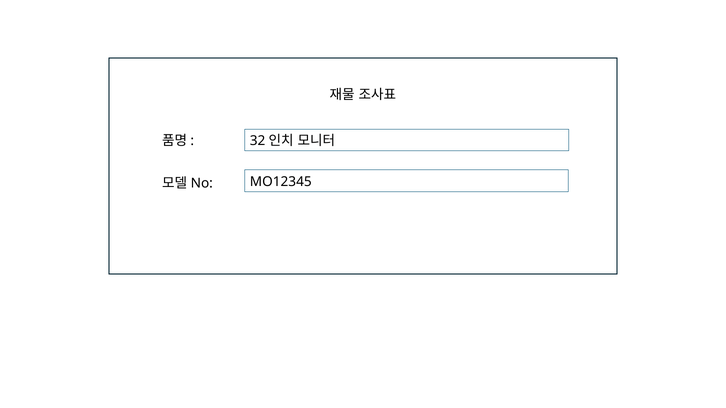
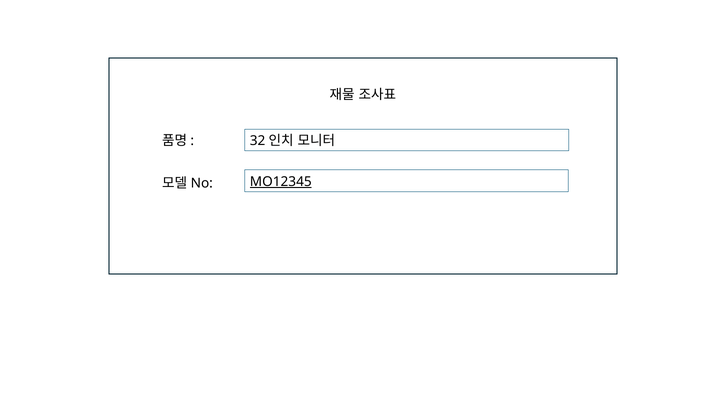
MO12345 underline: none -> present
